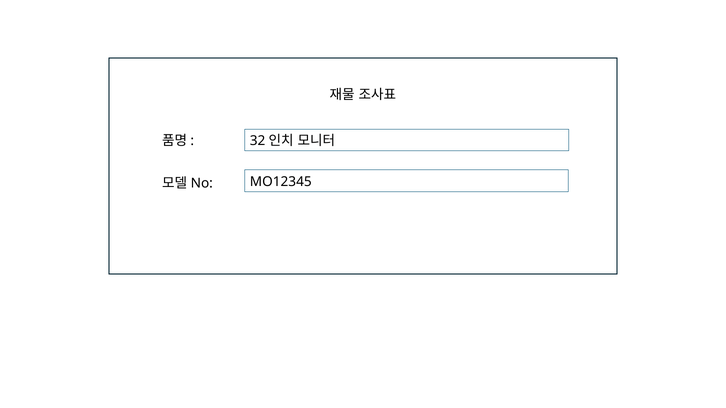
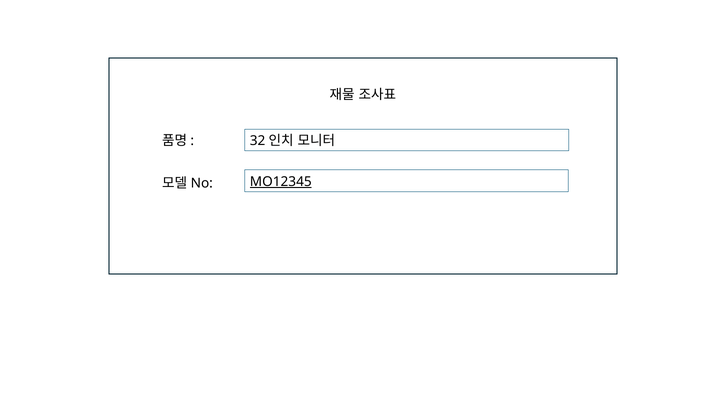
MO12345 underline: none -> present
